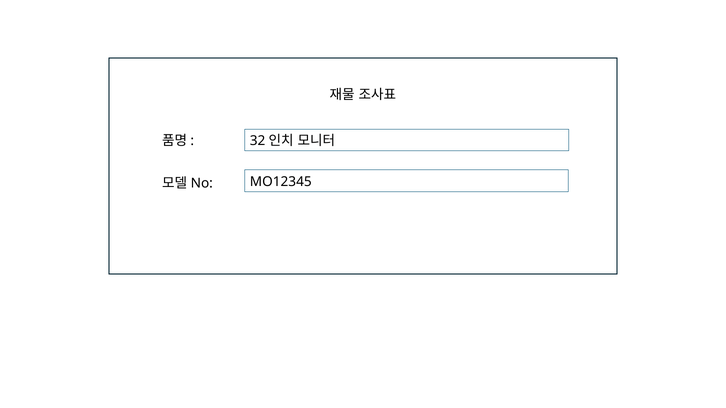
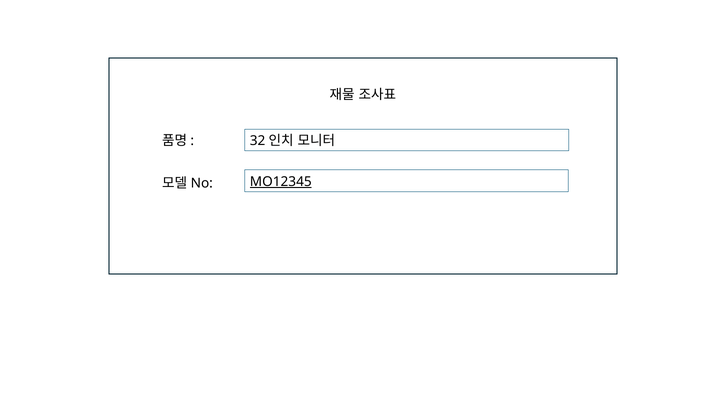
MO12345 underline: none -> present
